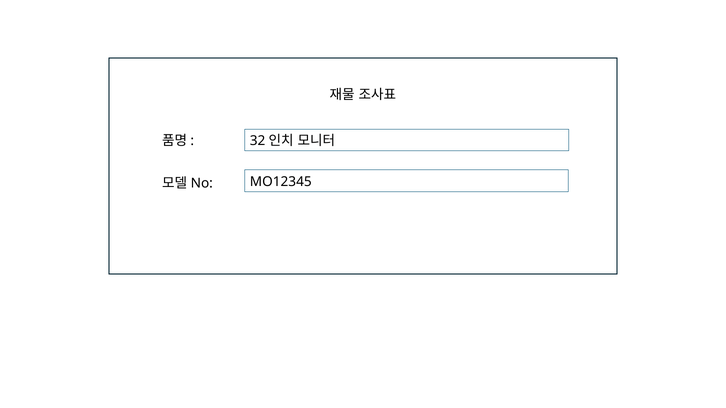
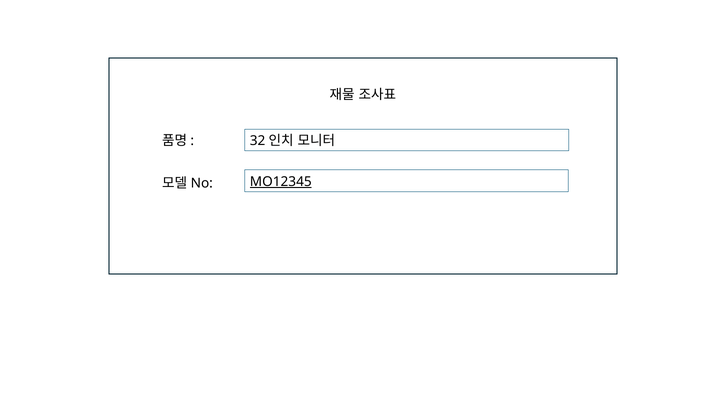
MO12345 underline: none -> present
